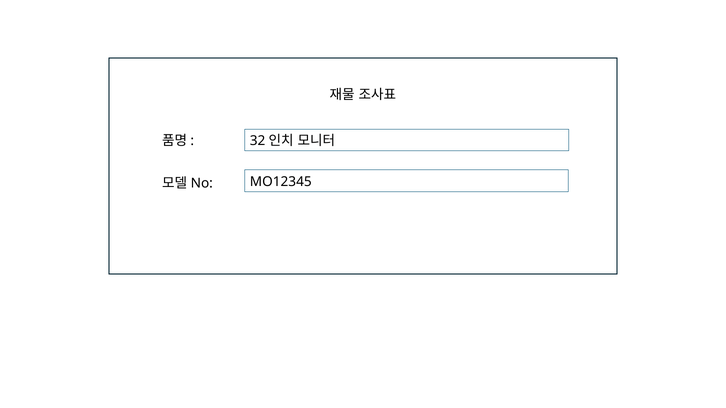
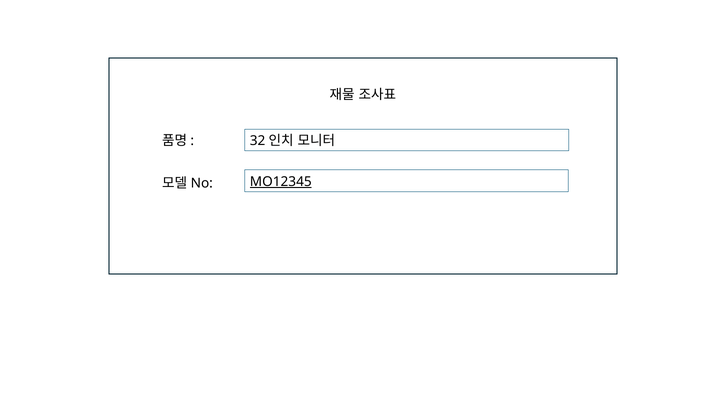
MO12345 underline: none -> present
